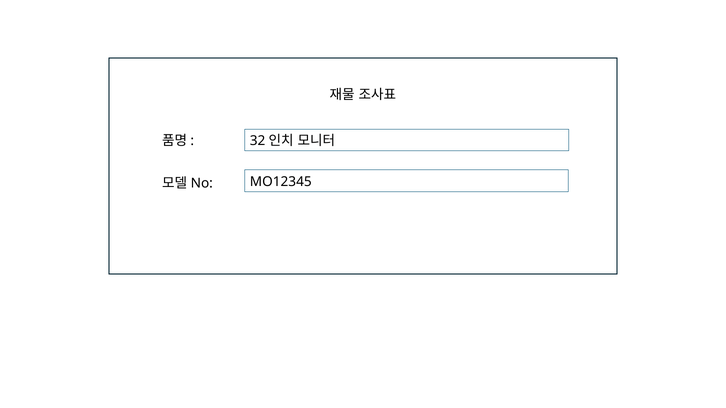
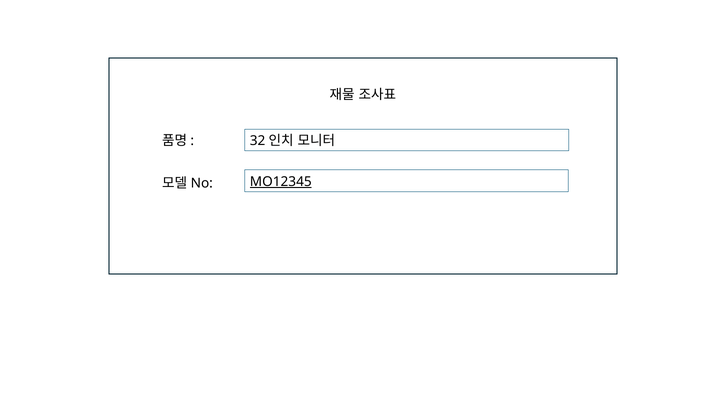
MO12345 underline: none -> present
